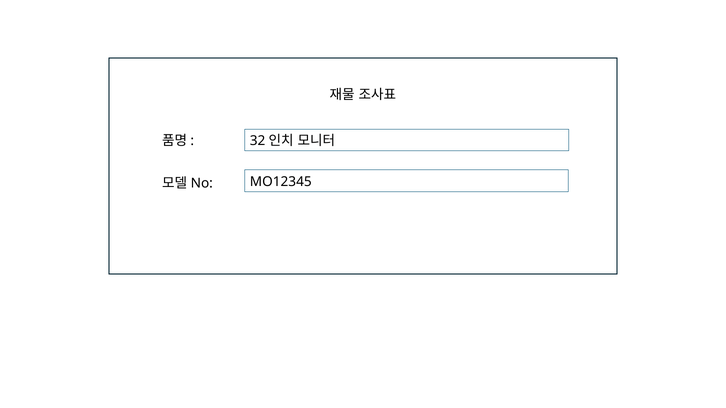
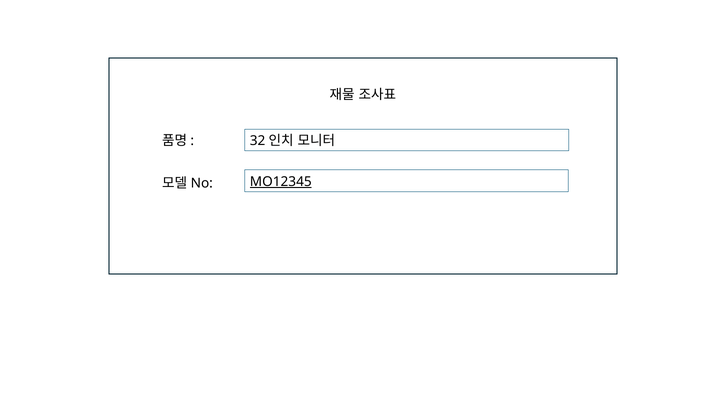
MO12345 underline: none -> present
